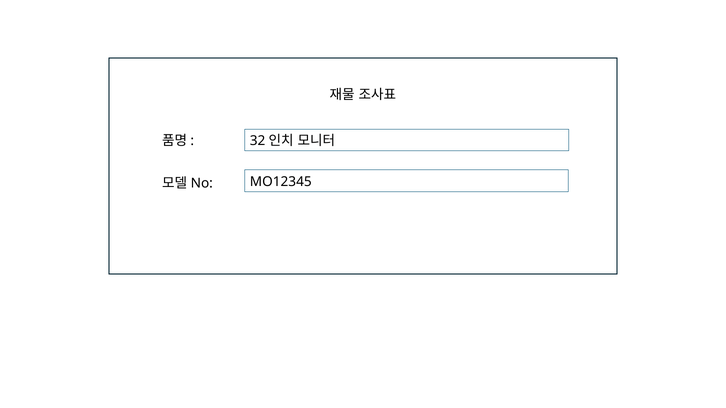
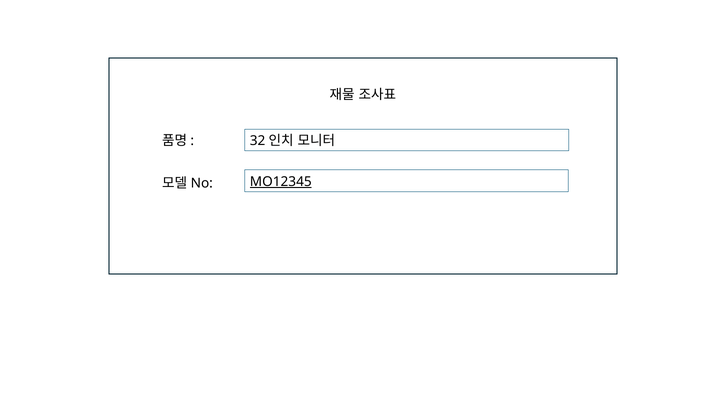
MO12345 underline: none -> present
